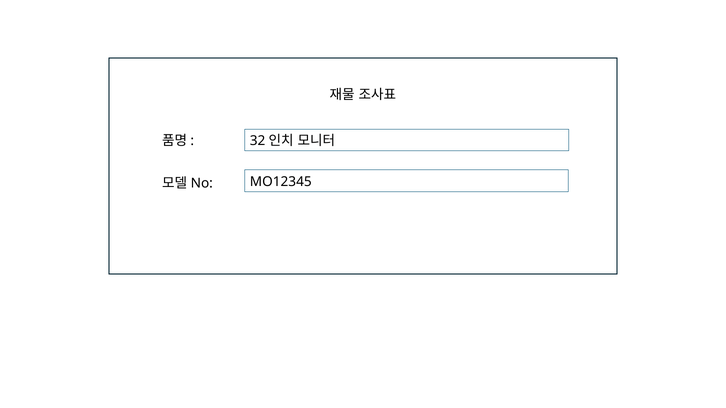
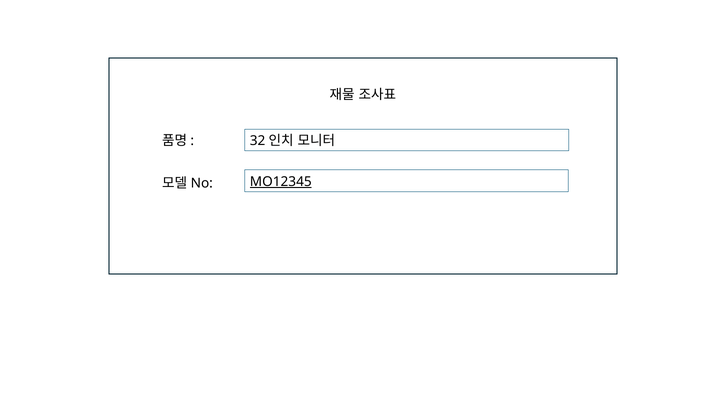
MO12345 underline: none -> present
